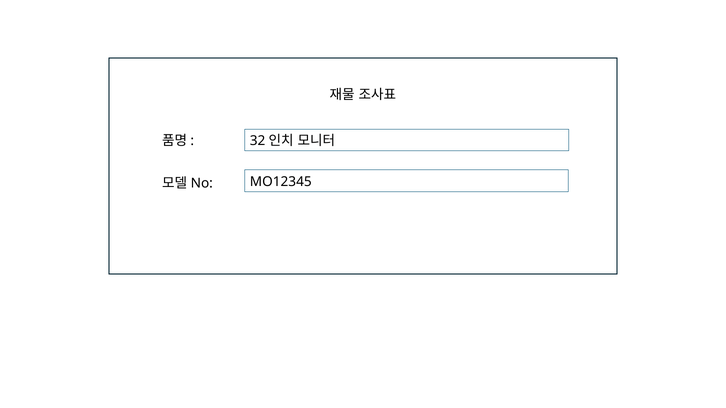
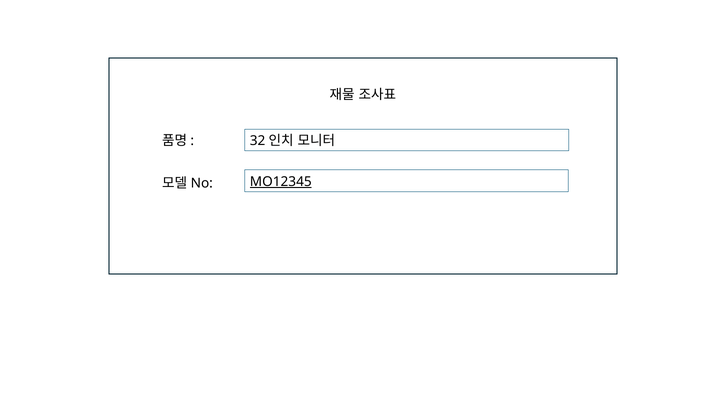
MO12345 underline: none -> present
